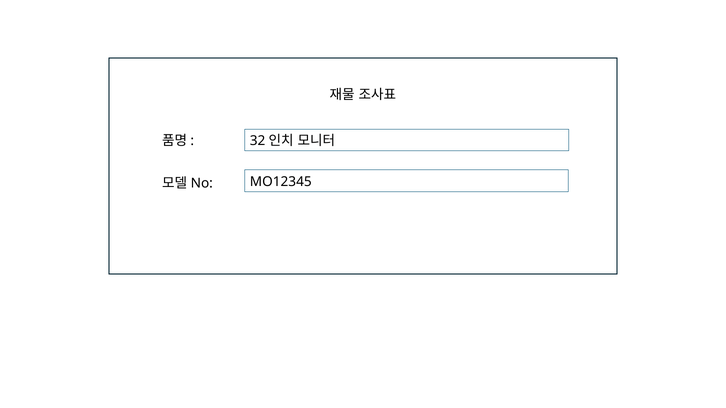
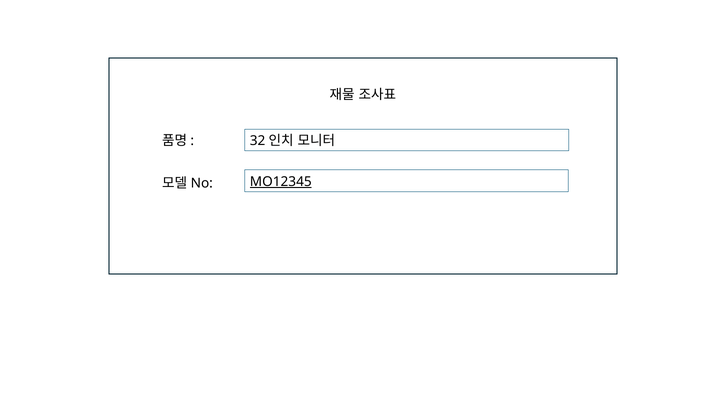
MO12345 underline: none -> present
